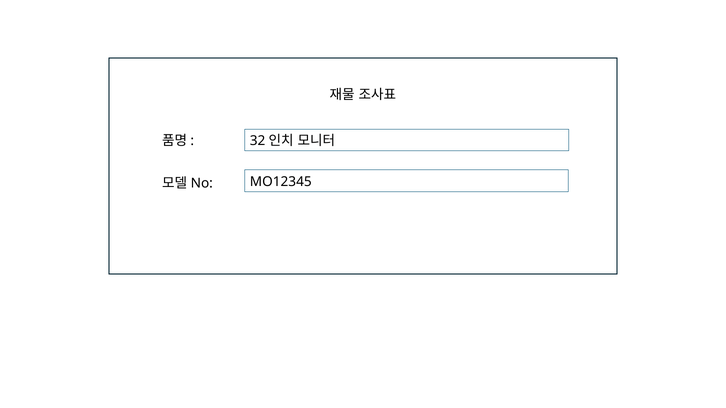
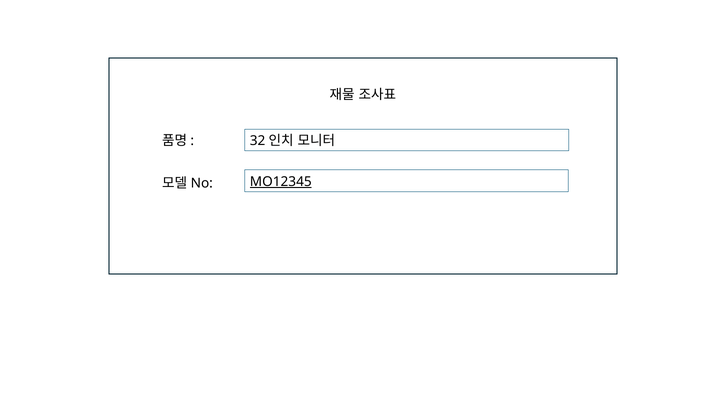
MO12345 underline: none -> present
